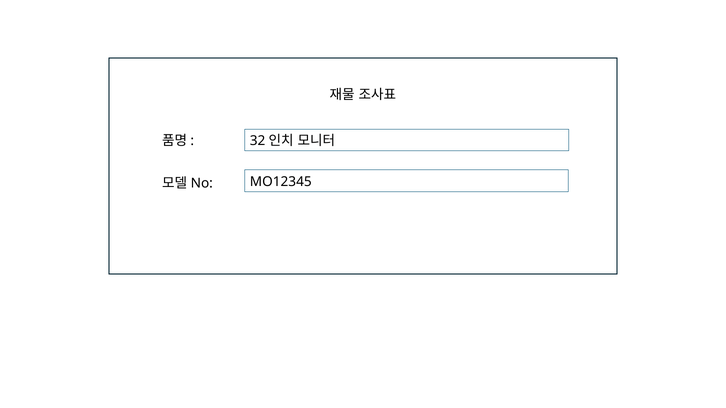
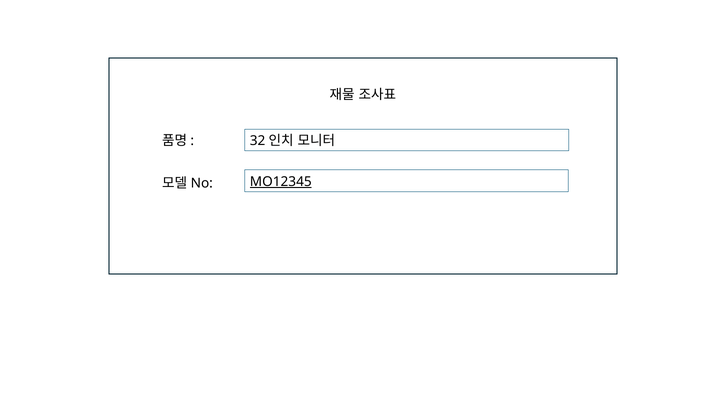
MO12345 underline: none -> present
